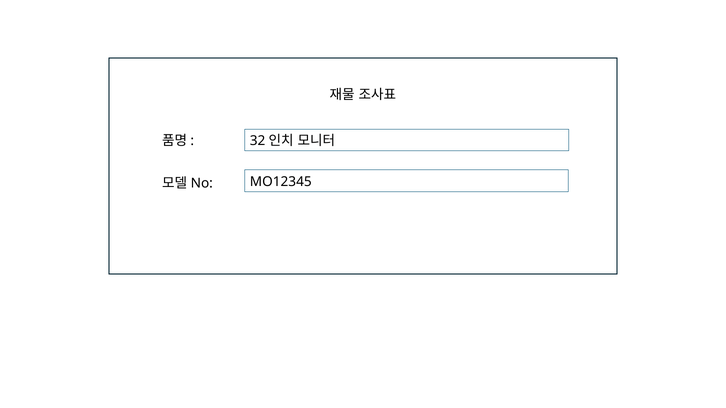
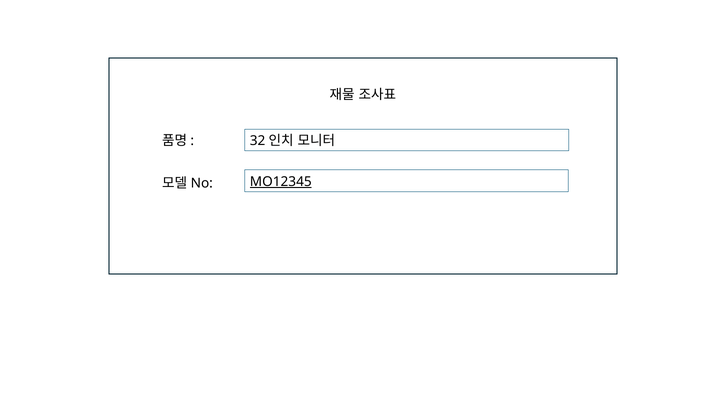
MO12345 underline: none -> present
